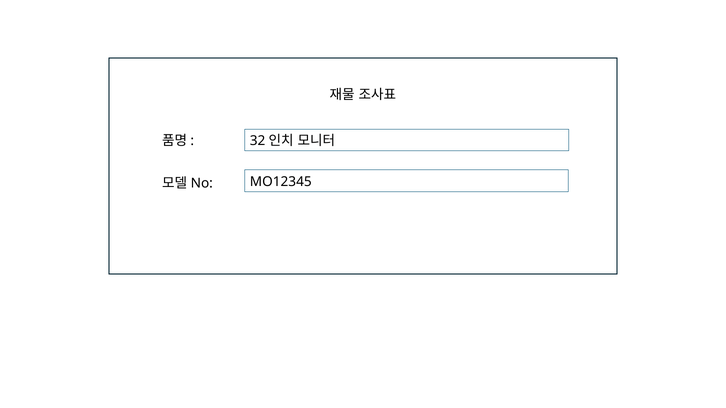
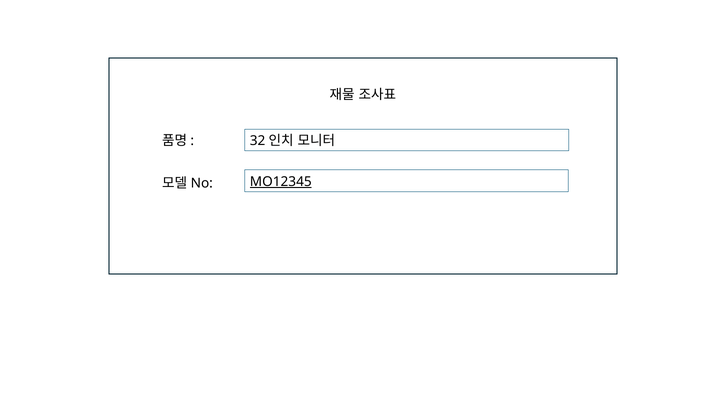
MO12345 underline: none -> present
